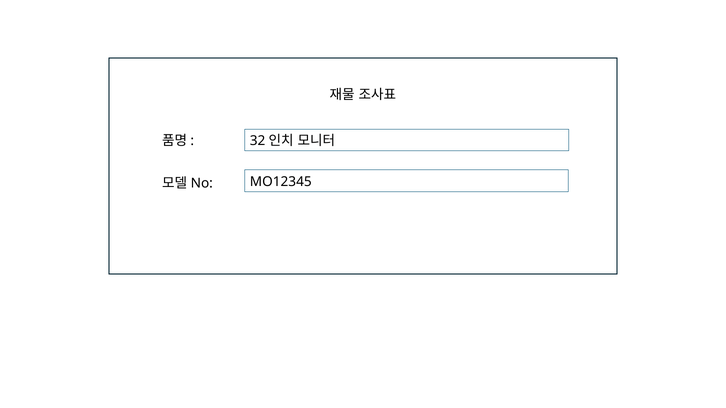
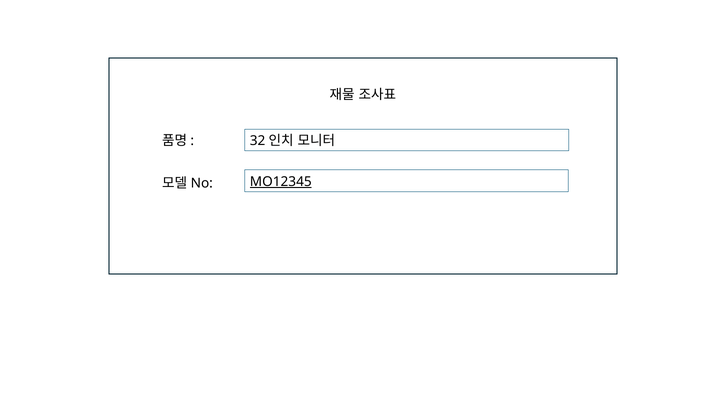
MO12345 underline: none -> present
